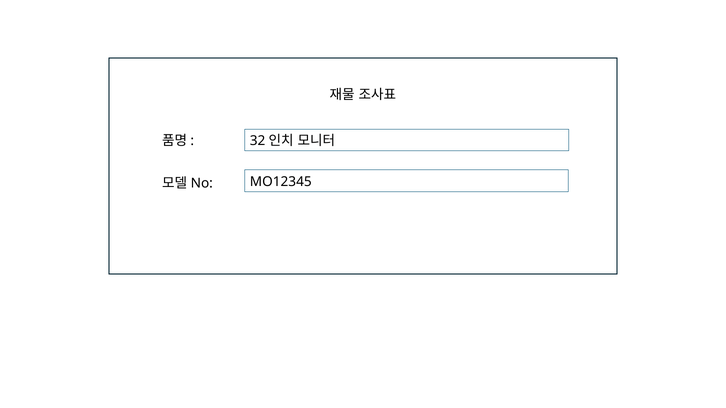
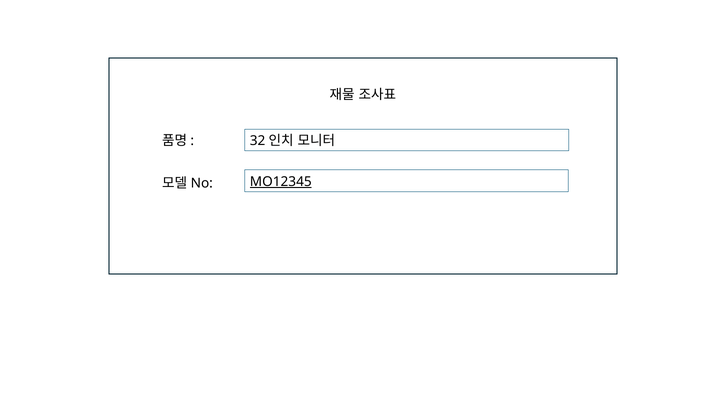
MO12345 underline: none -> present
